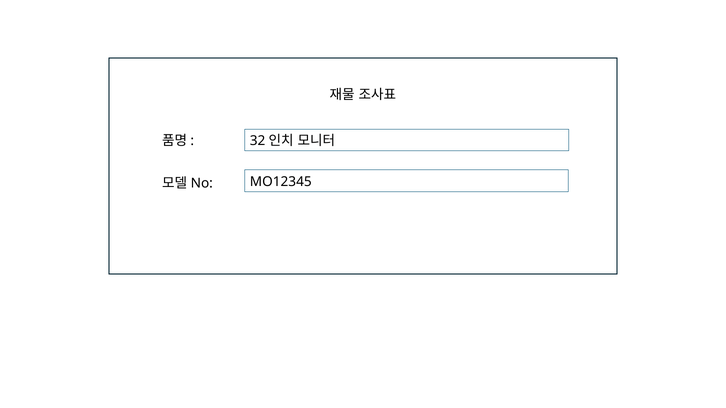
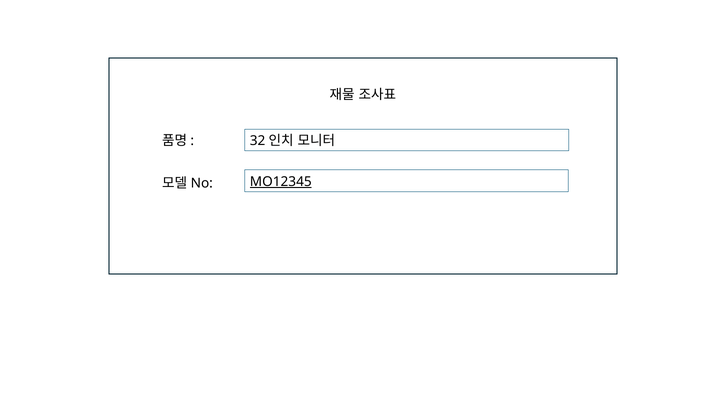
MO12345 underline: none -> present
